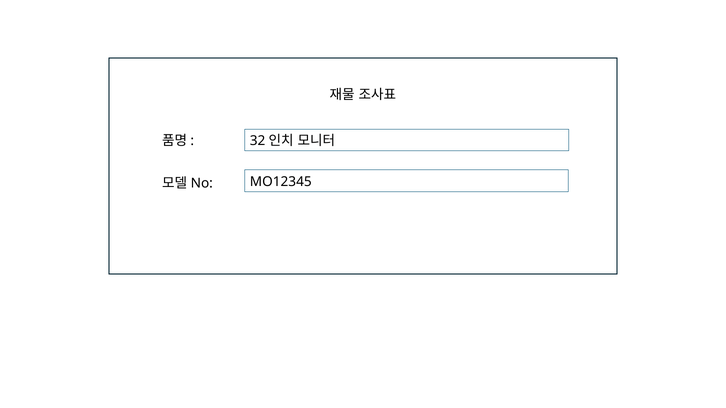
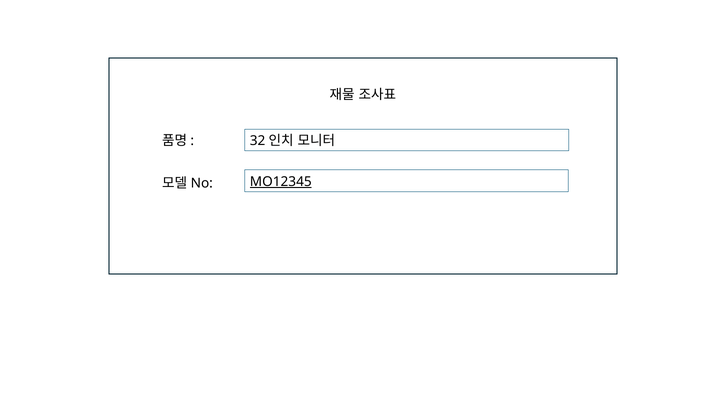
MO12345 underline: none -> present
